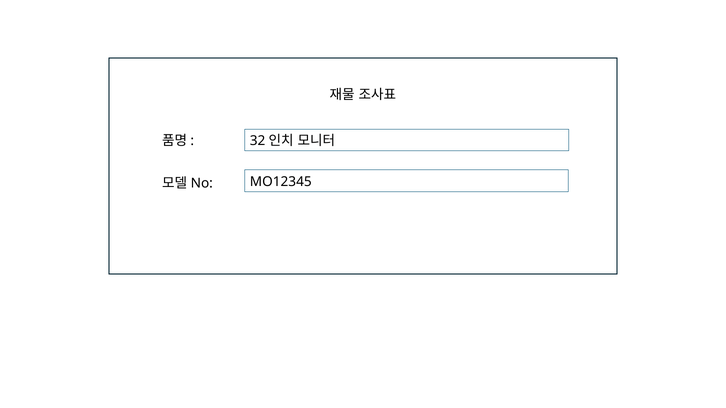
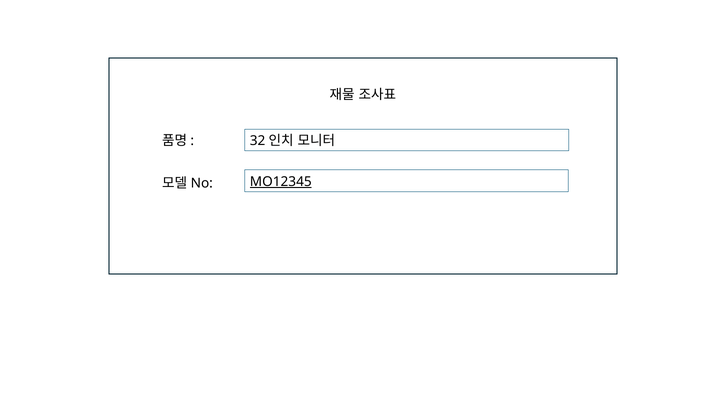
MO12345 underline: none -> present
